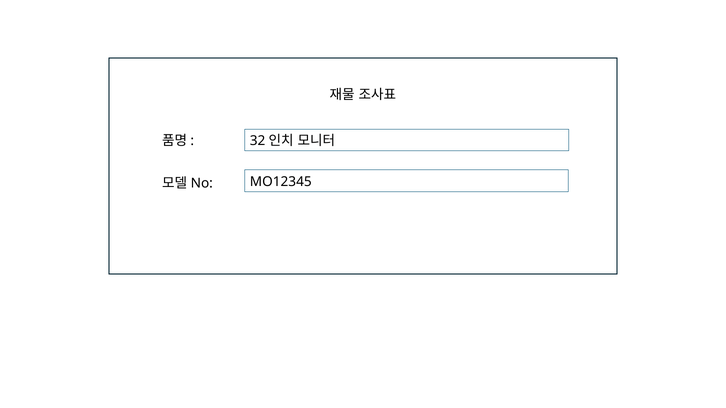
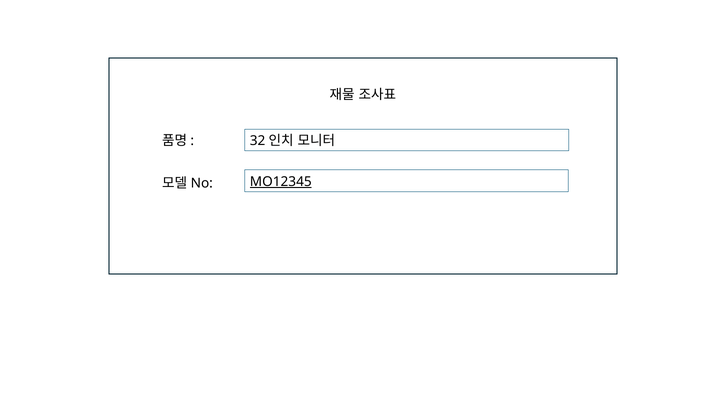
MO12345 underline: none -> present
